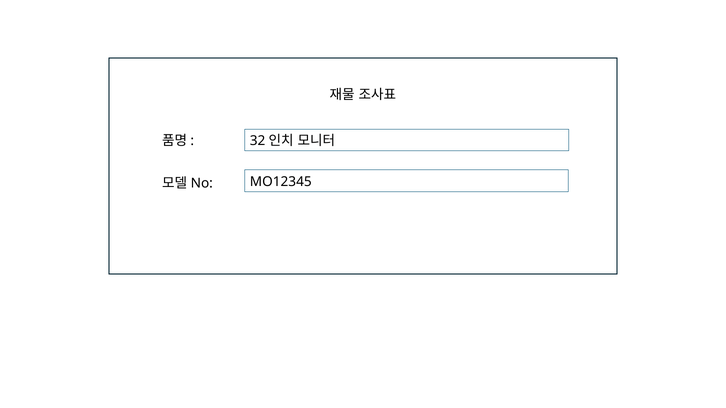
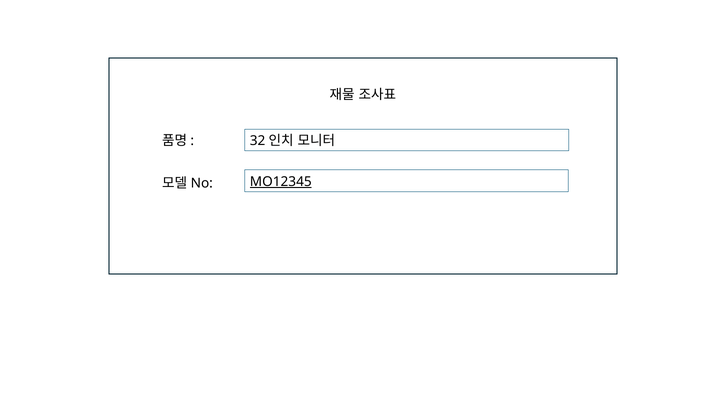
MO12345 underline: none -> present
